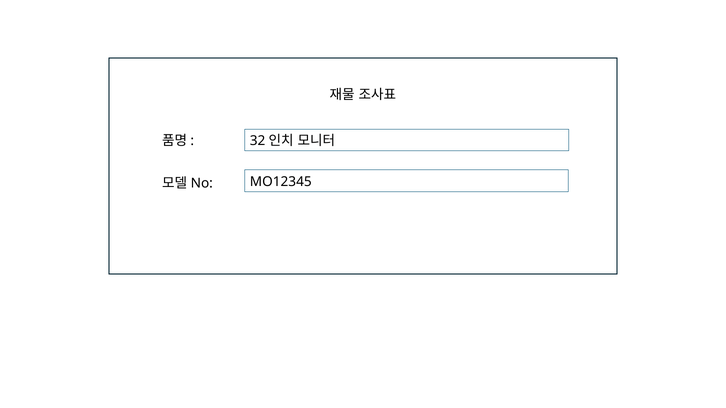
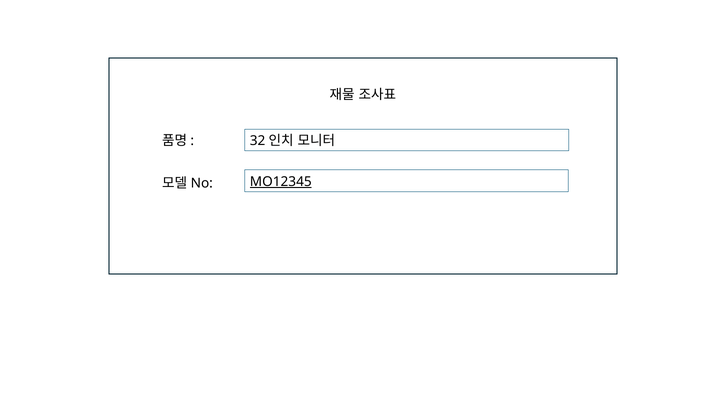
MO12345 underline: none -> present
